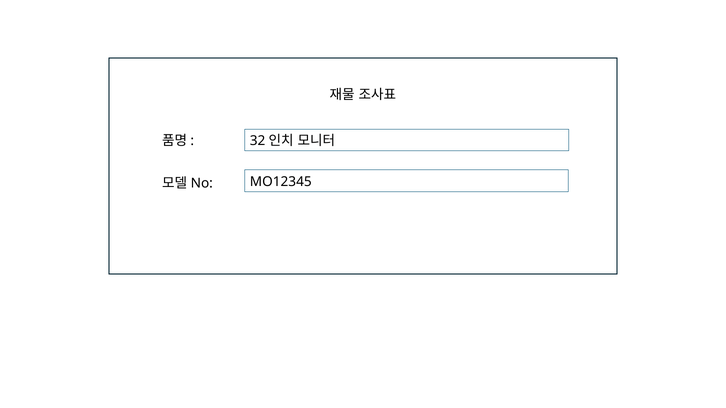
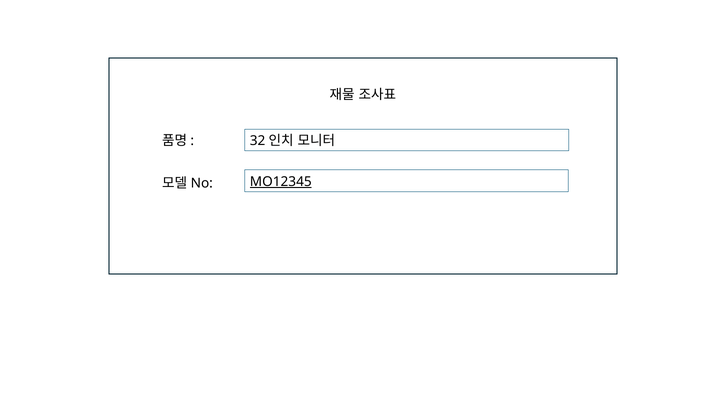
MO12345 underline: none -> present
